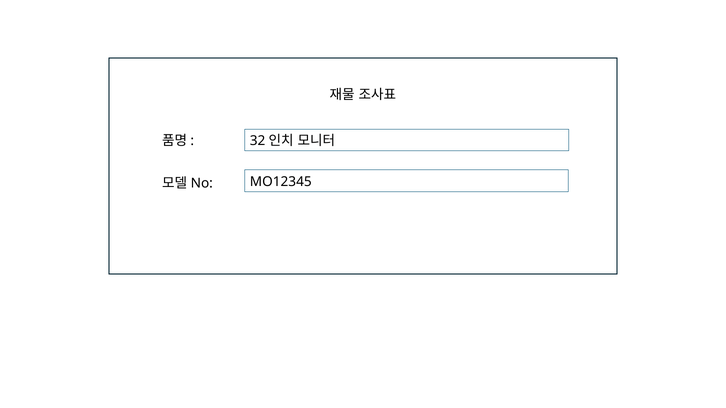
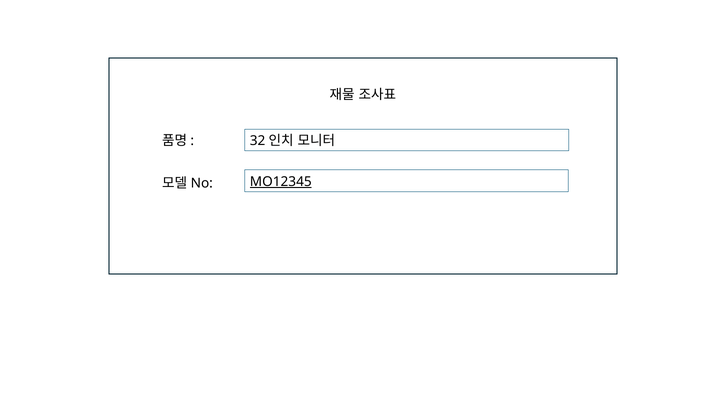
MO12345 underline: none -> present
